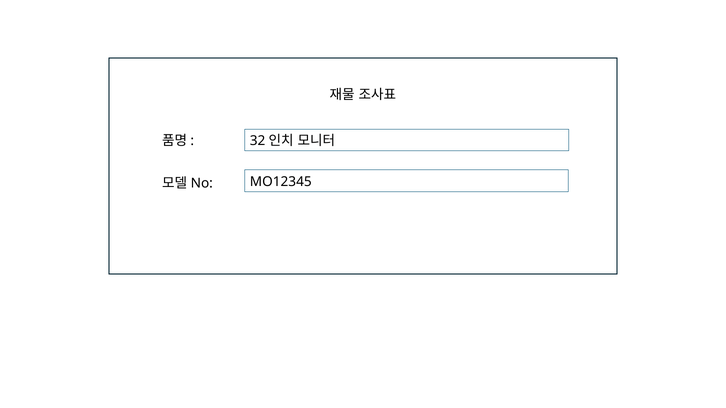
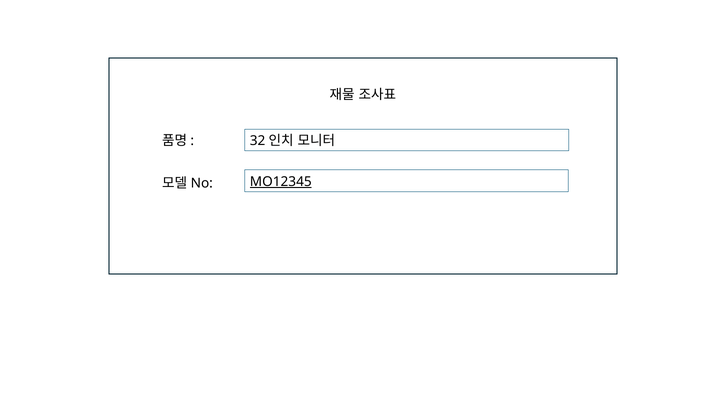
MO12345 underline: none -> present
